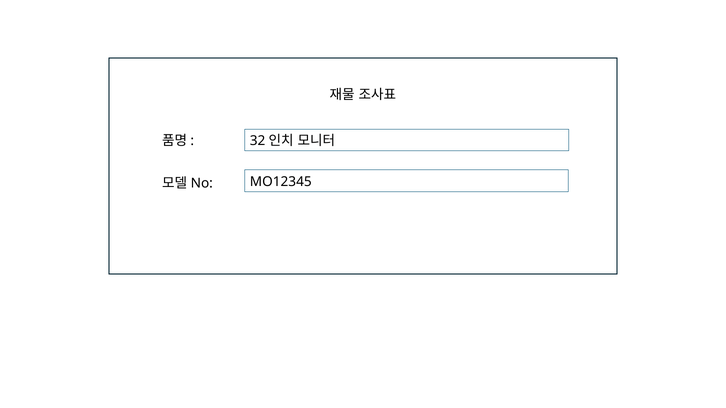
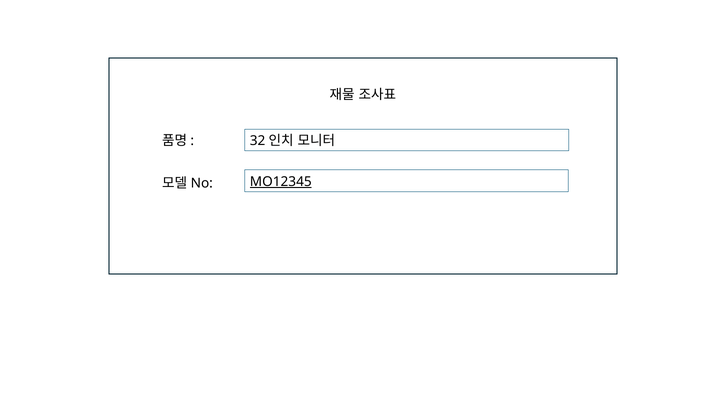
MO12345 underline: none -> present
